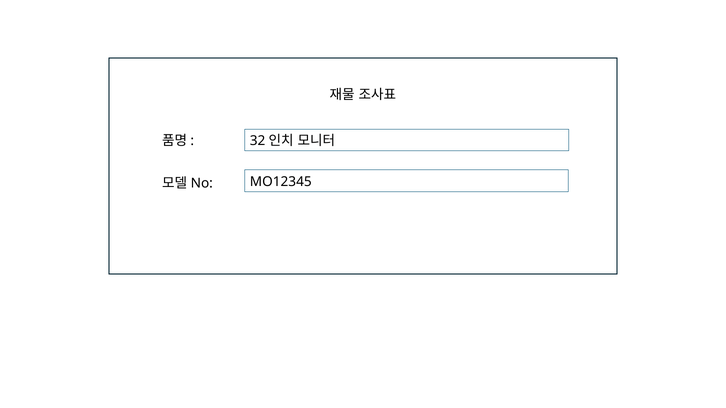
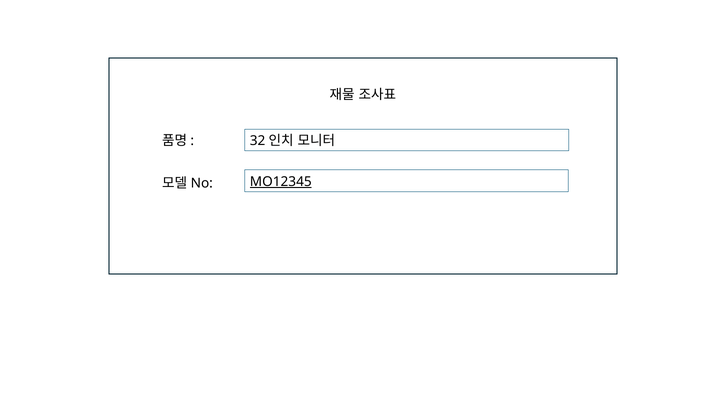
MO12345 underline: none -> present
